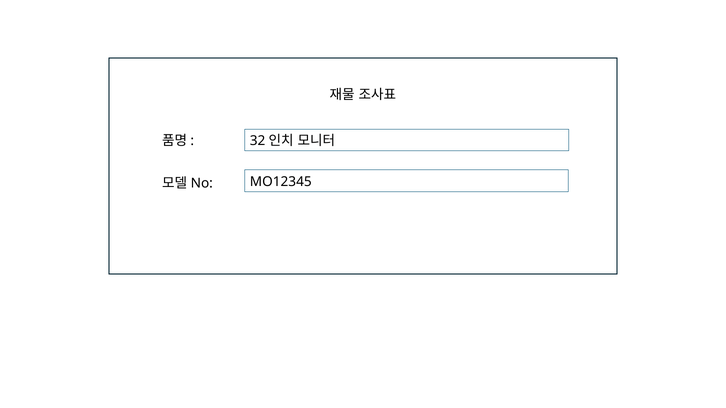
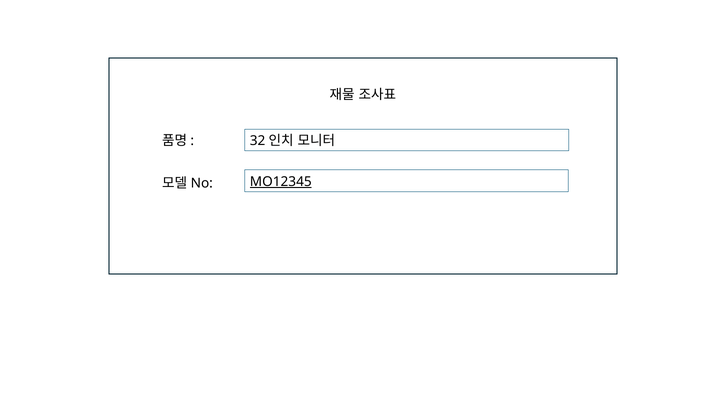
MO12345 underline: none -> present
